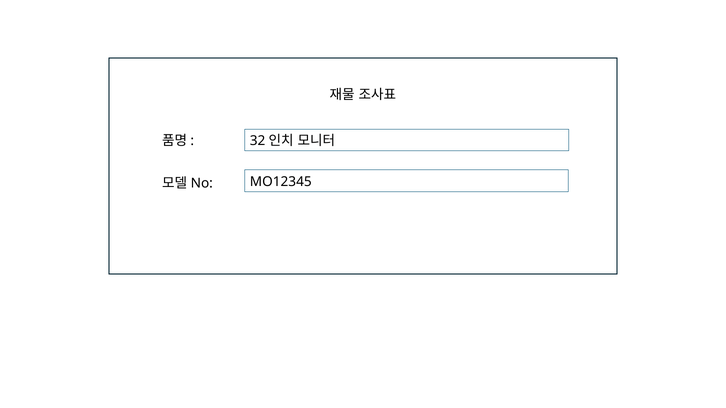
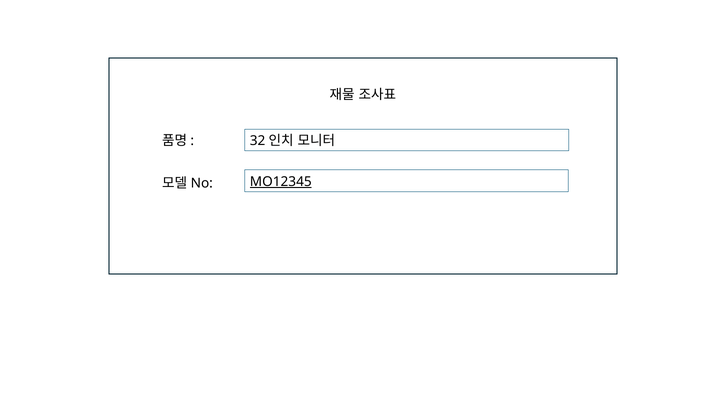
MO12345 underline: none -> present
